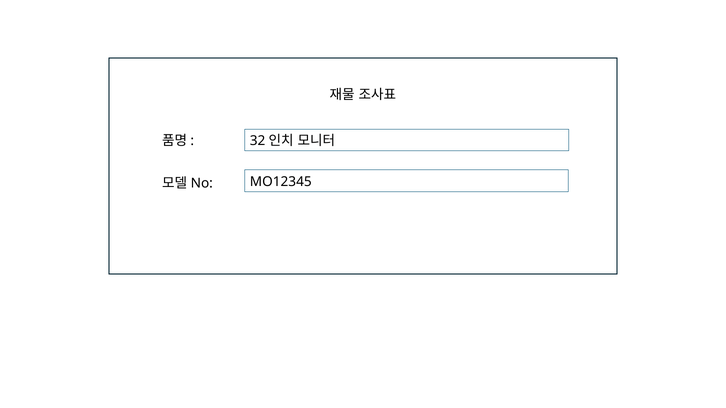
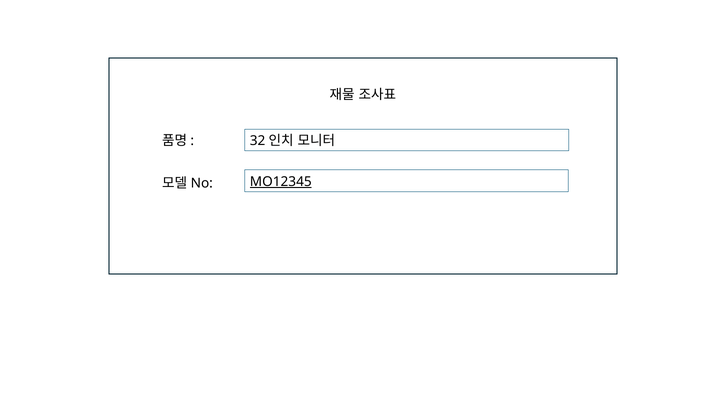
MO12345 underline: none -> present
